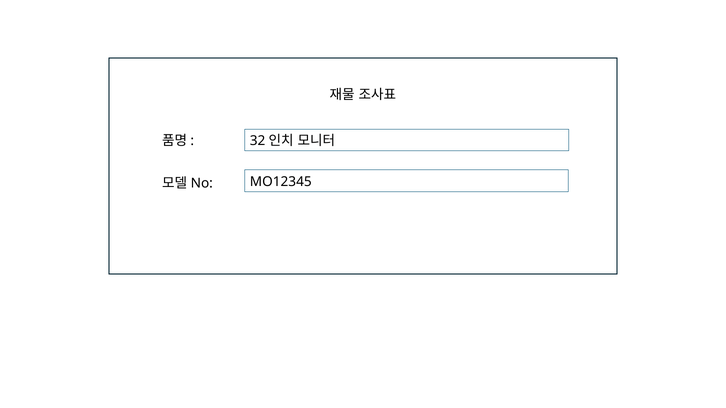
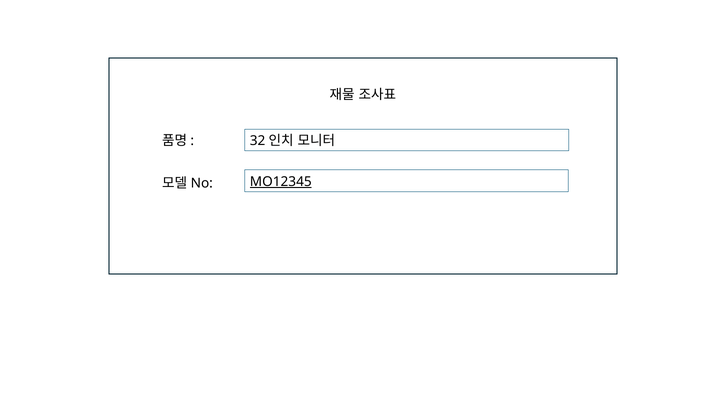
MO12345 underline: none -> present
